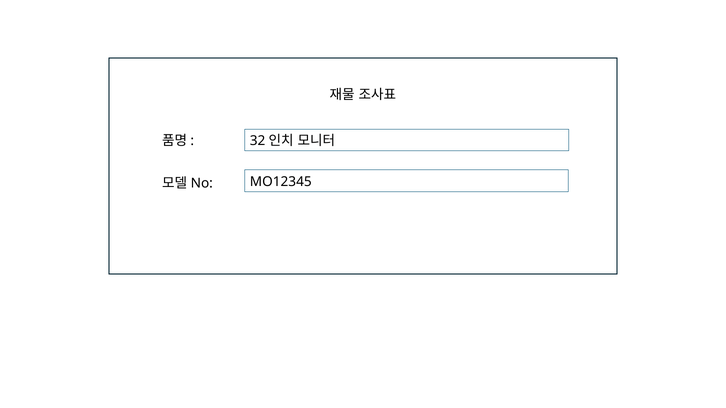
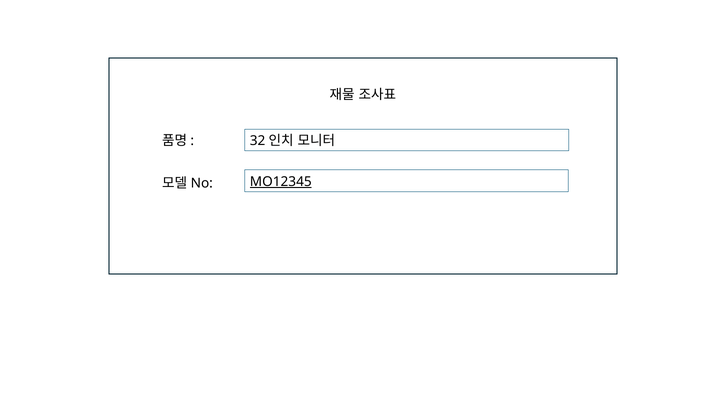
MO12345 underline: none -> present
